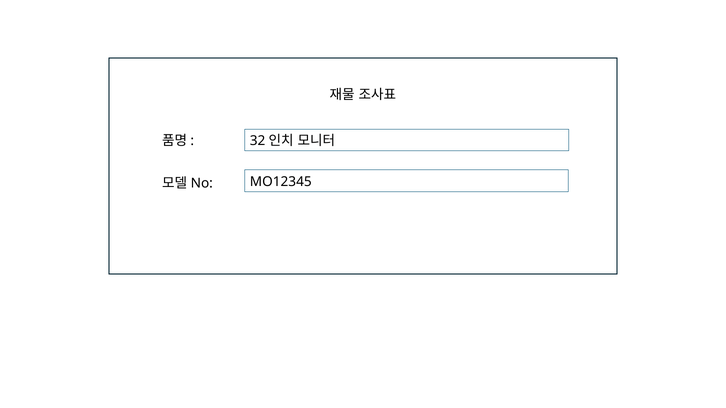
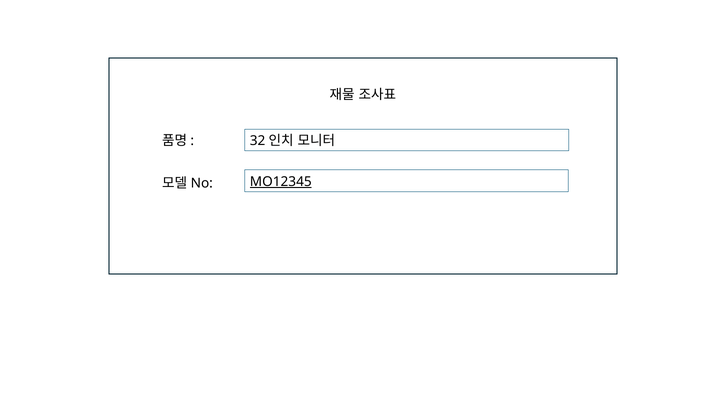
MO12345 underline: none -> present
